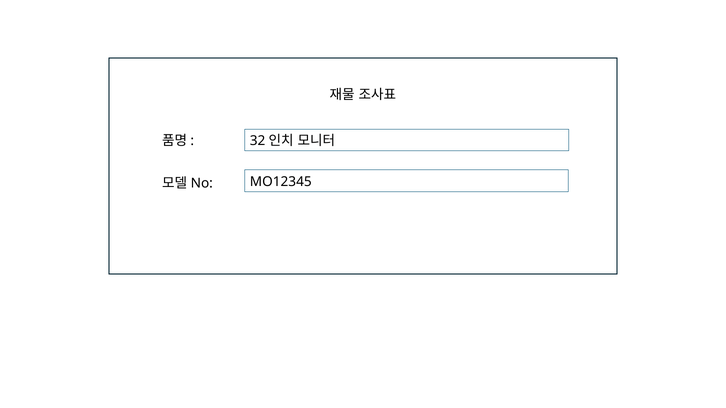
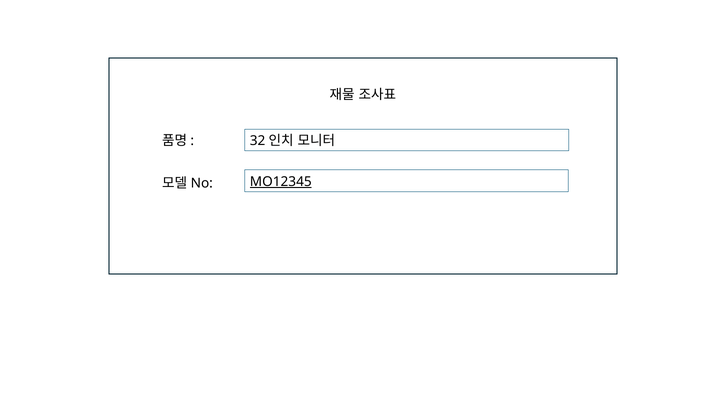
MO12345 underline: none -> present
